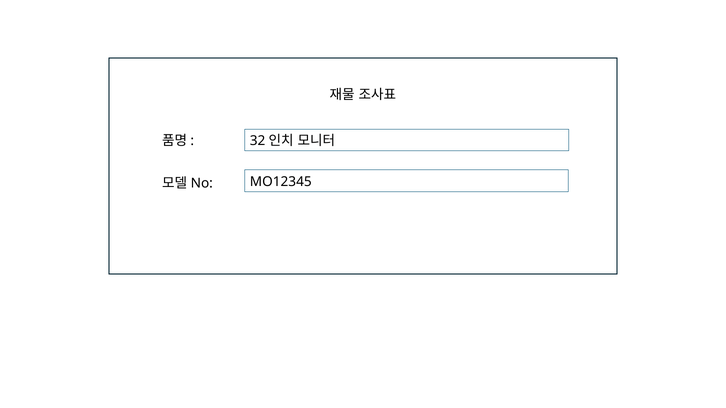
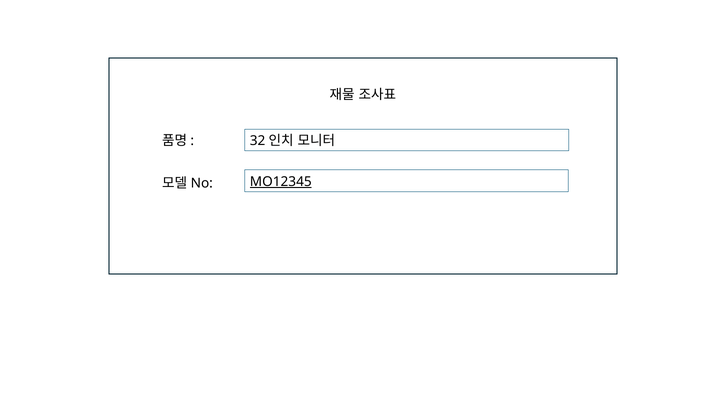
MO12345 underline: none -> present
